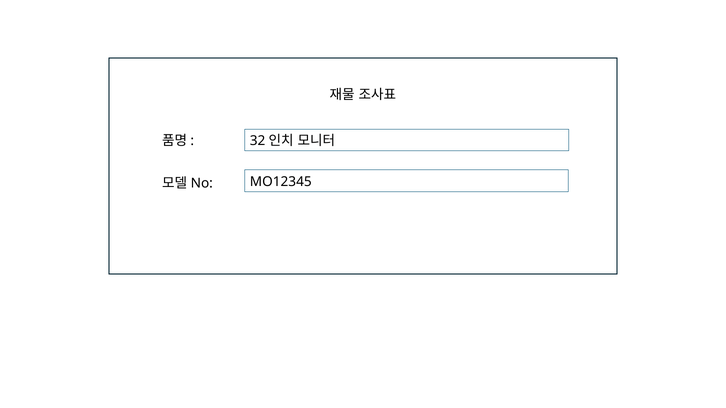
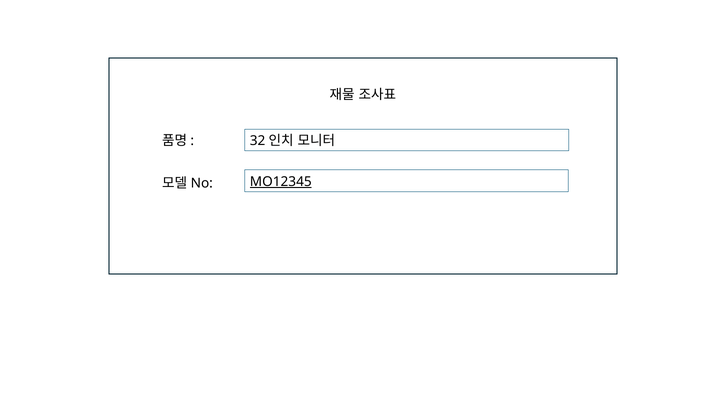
MO12345 underline: none -> present
